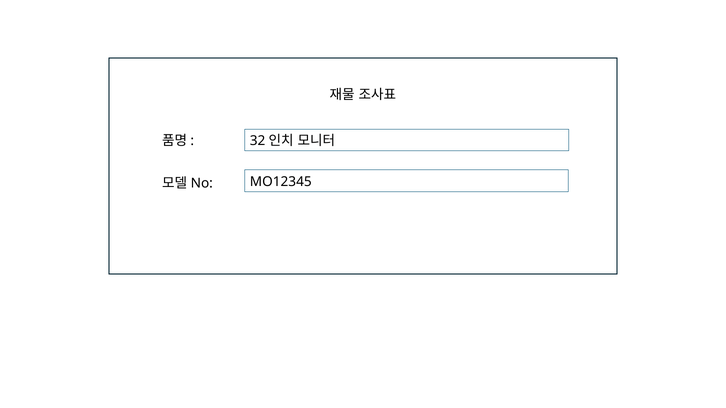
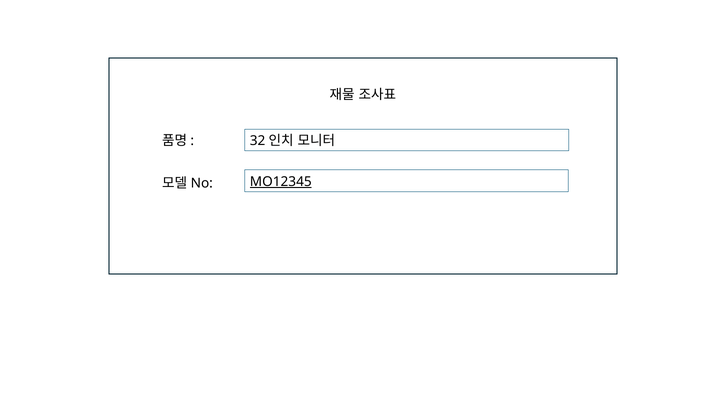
MO12345 underline: none -> present
